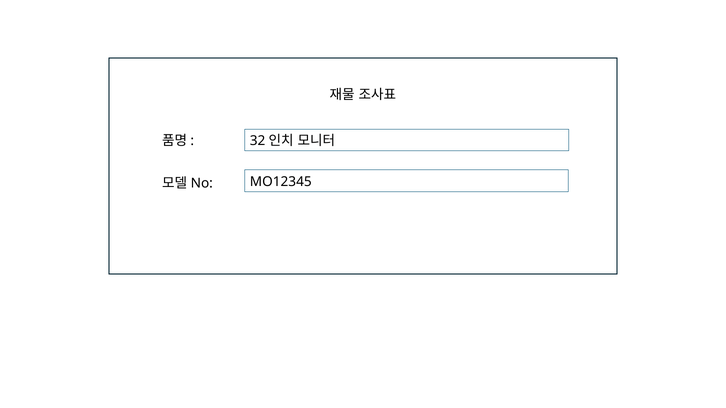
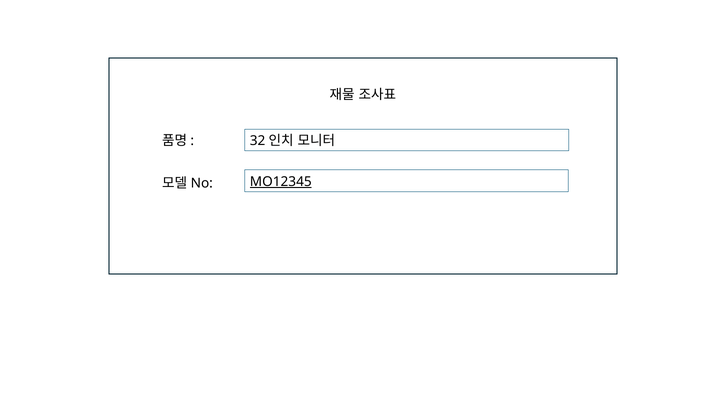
MO12345 underline: none -> present
